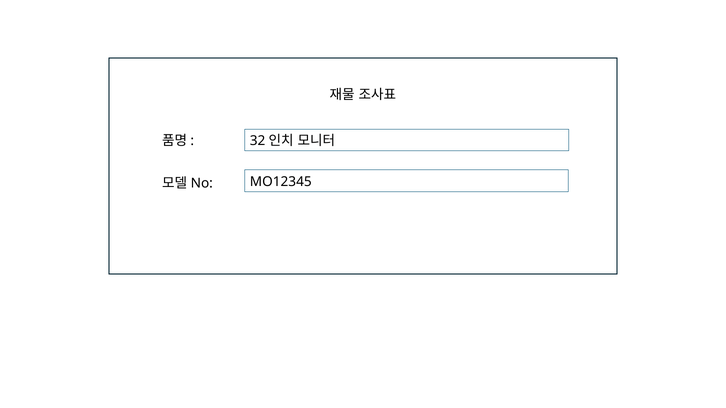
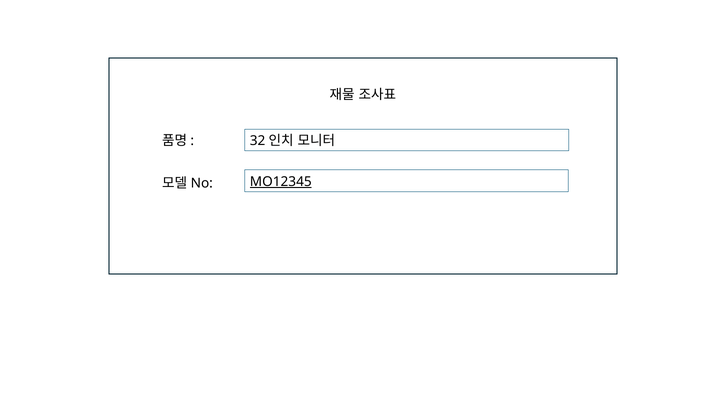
MO12345 underline: none -> present
